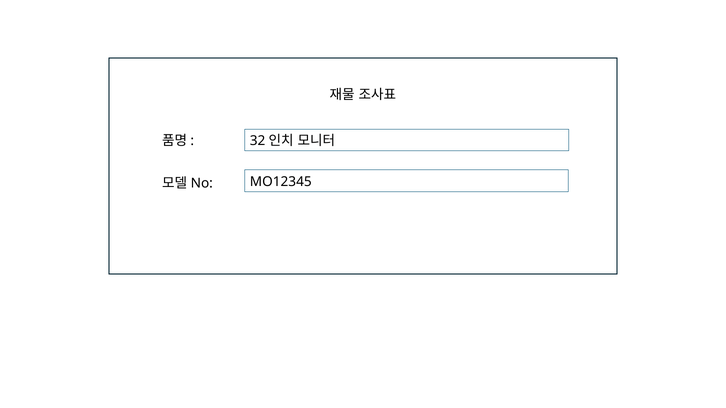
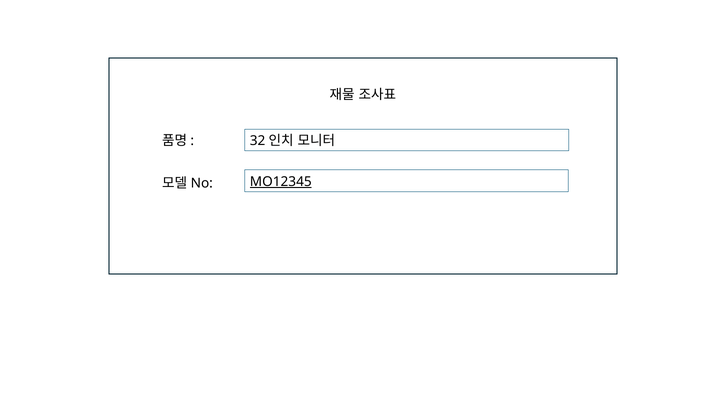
MO12345 underline: none -> present
